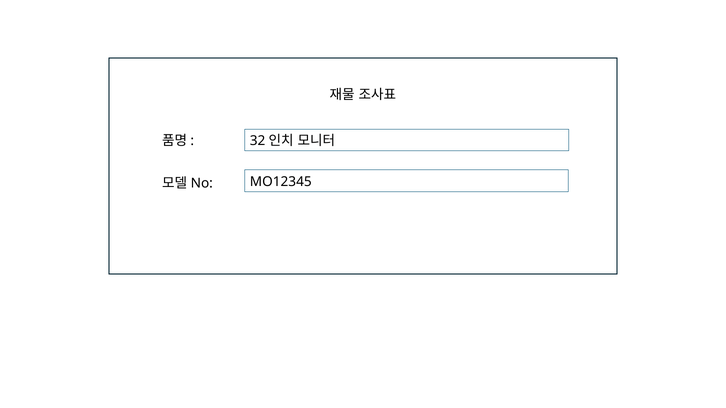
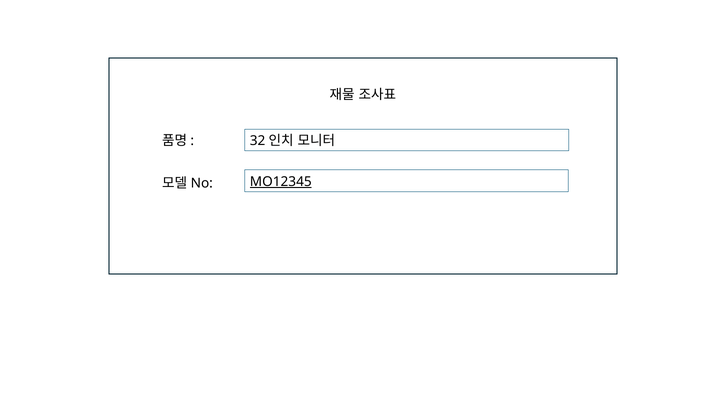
MO12345 underline: none -> present
